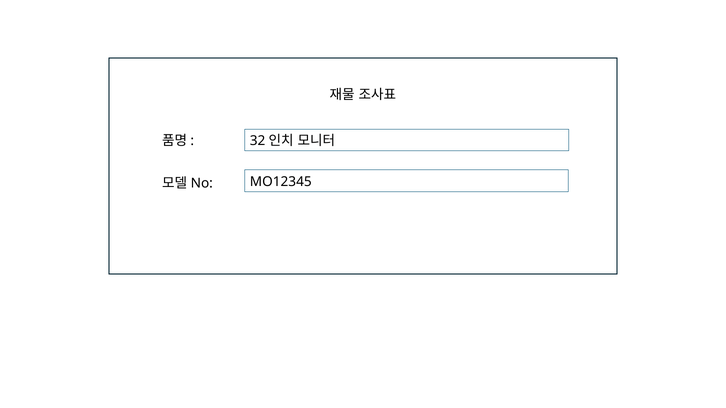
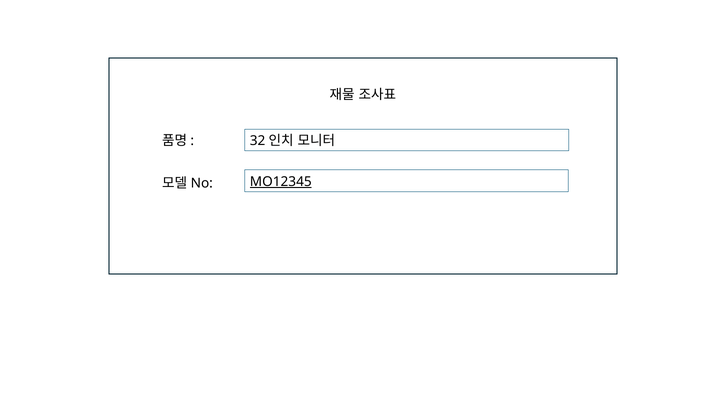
MO12345 underline: none -> present
